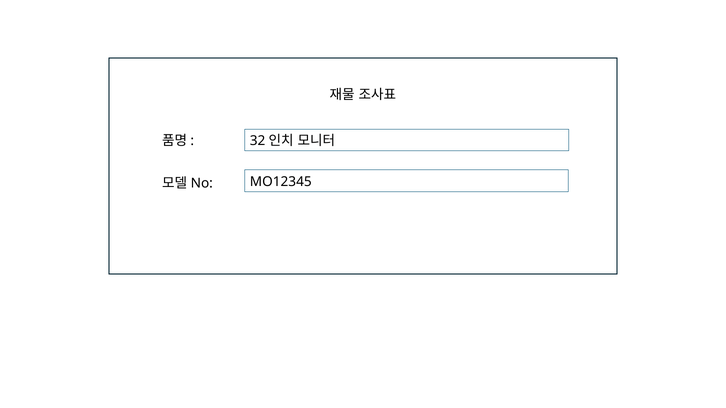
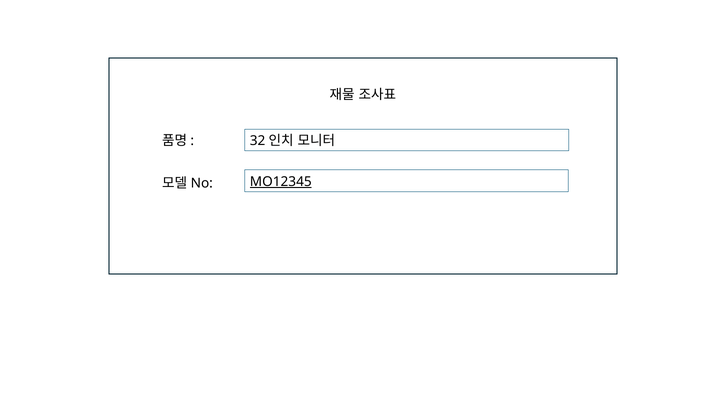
MO12345 underline: none -> present
